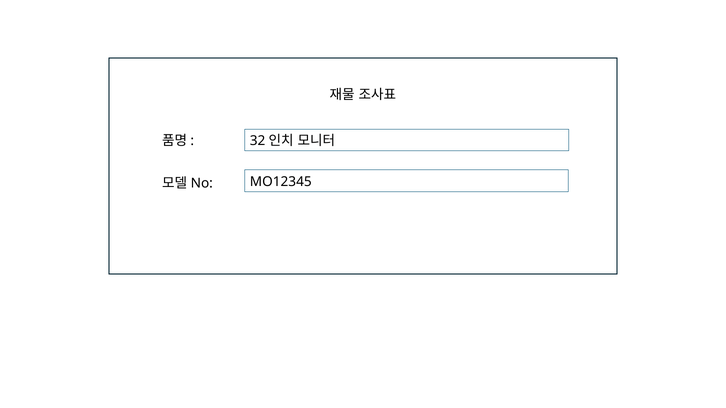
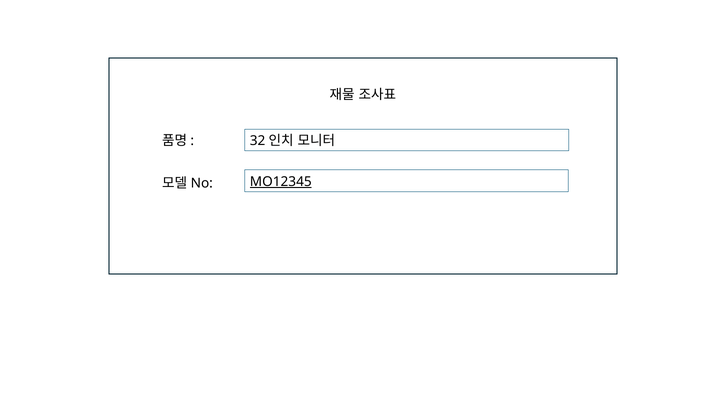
MO12345 underline: none -> present
